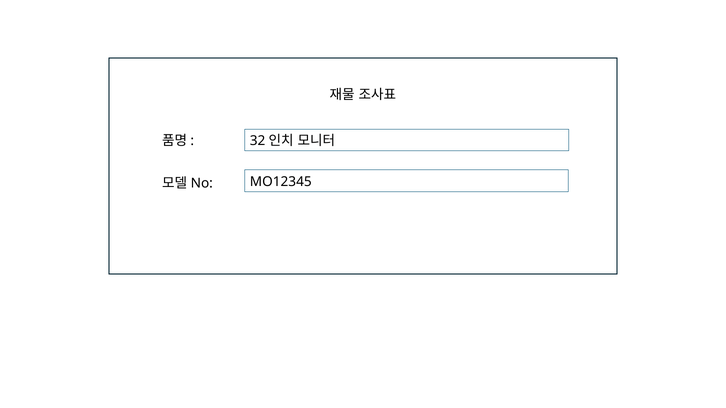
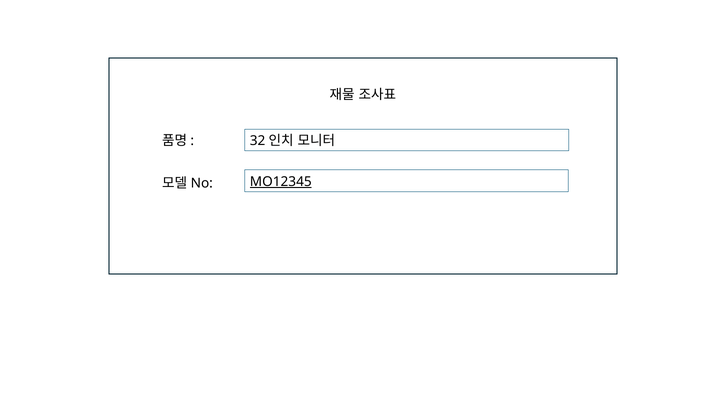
MO12345 underline: none -> present
